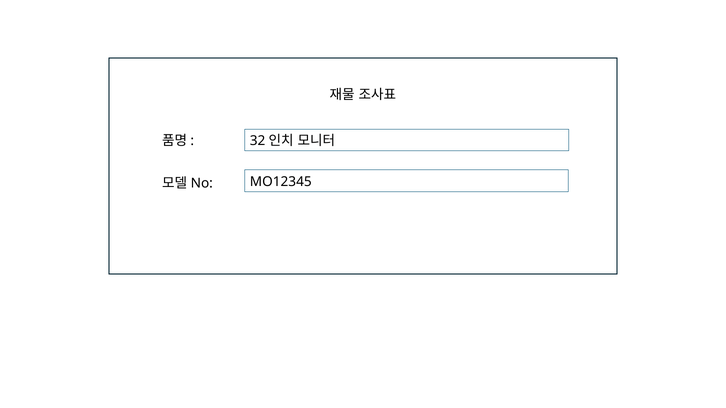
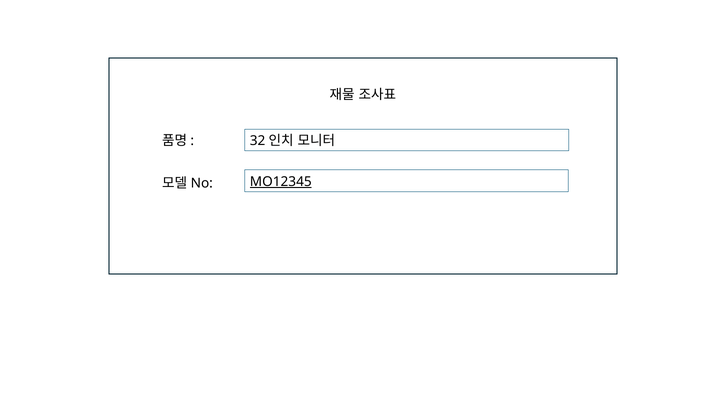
MO12345 underline: none -> present
